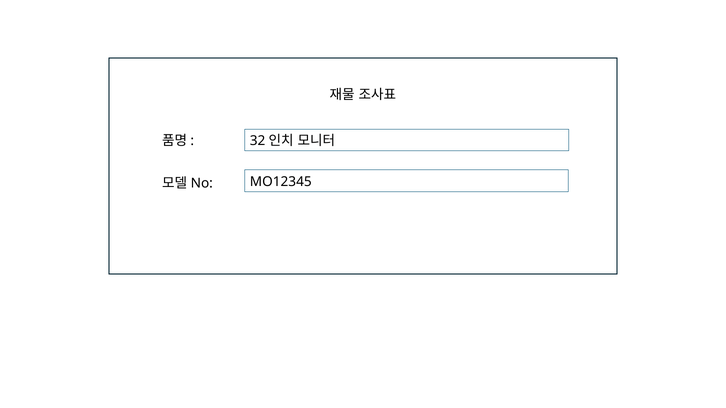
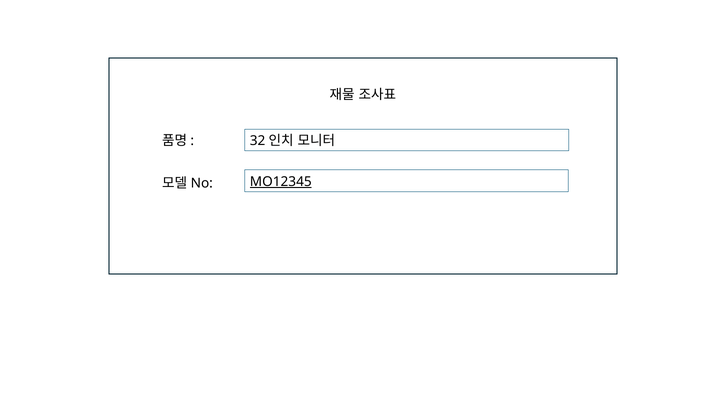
MO12345 underline: none -> present
